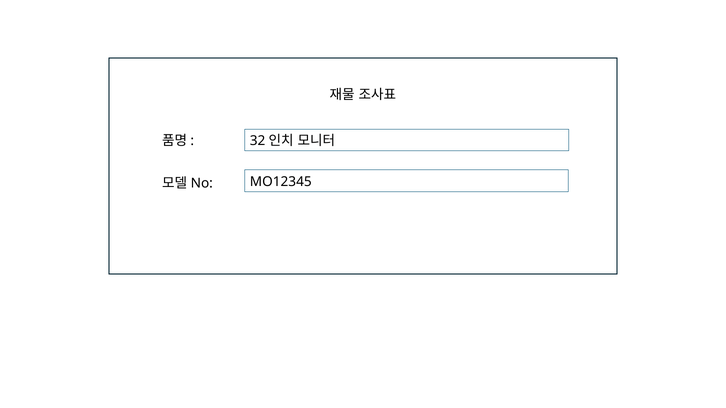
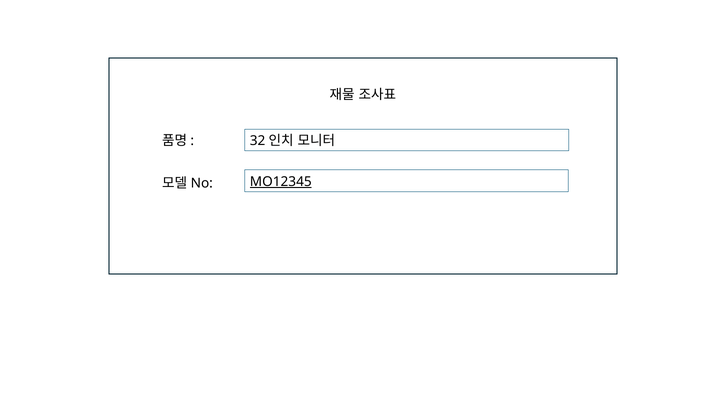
MO12345 underline: none -> present
